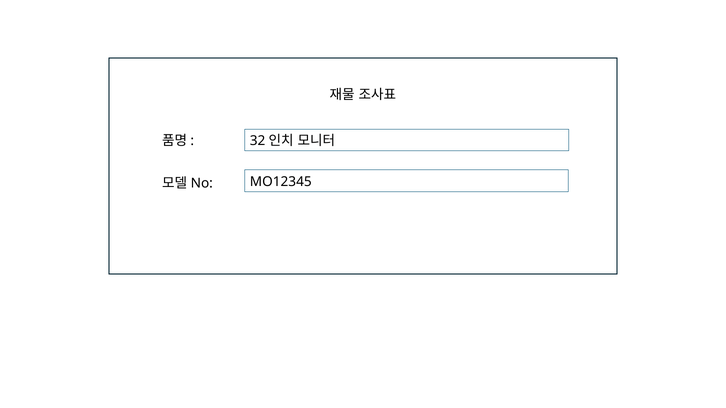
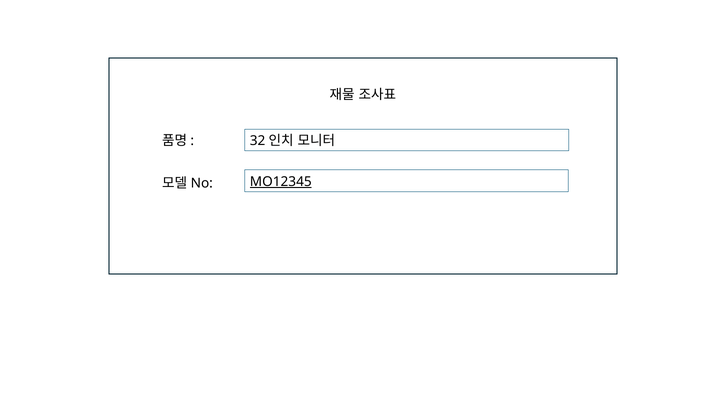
MO12345 underline: none -> present
